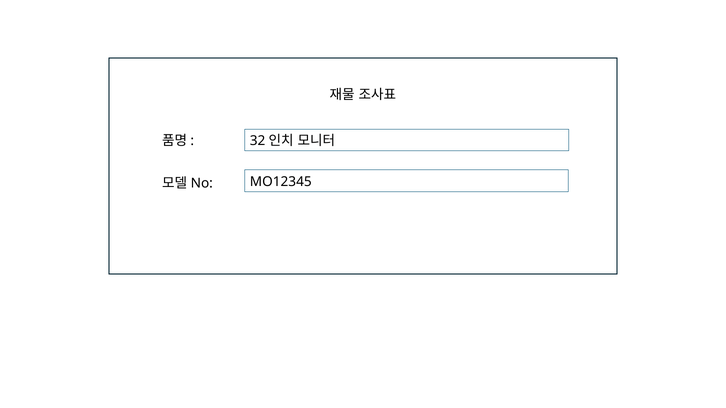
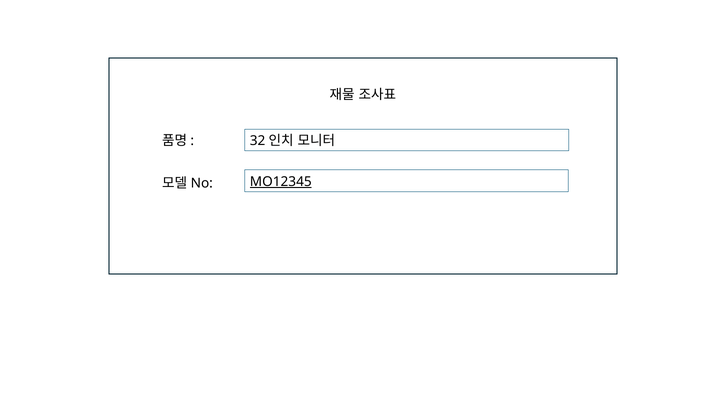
MO12345 underline: none -> present
